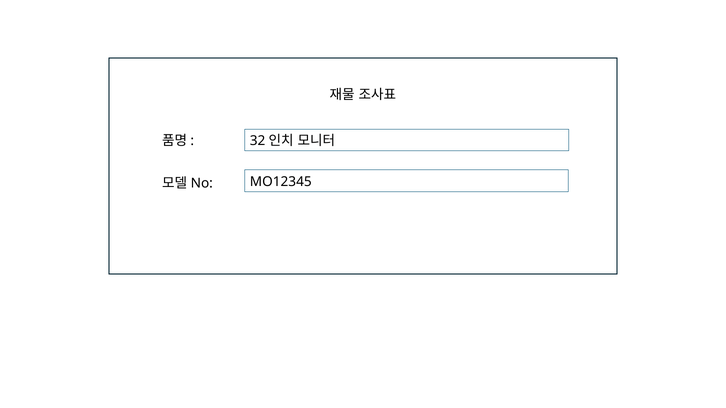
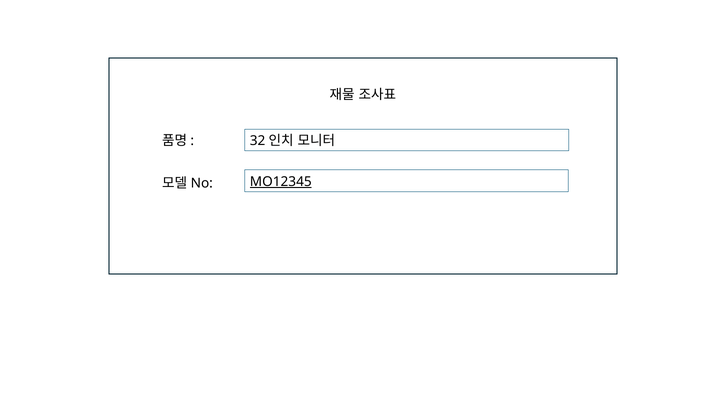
MO12345 underline: none -> present
